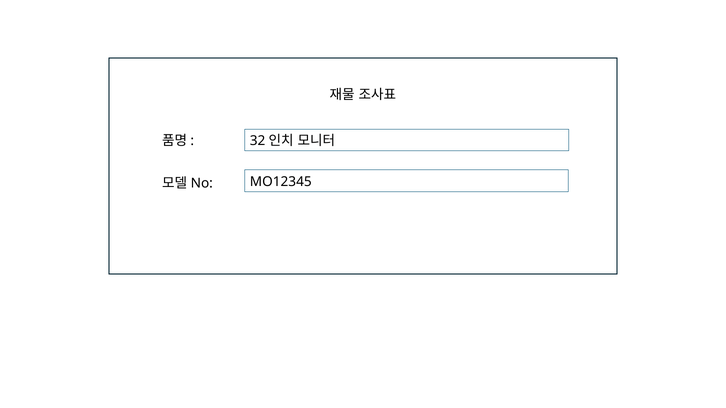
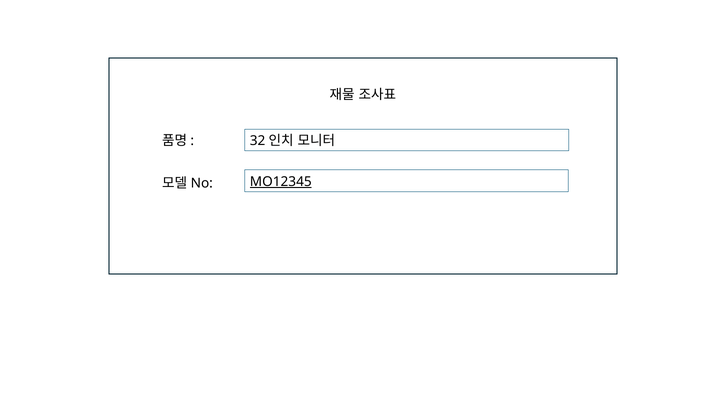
MO12345 underline: none -> present
